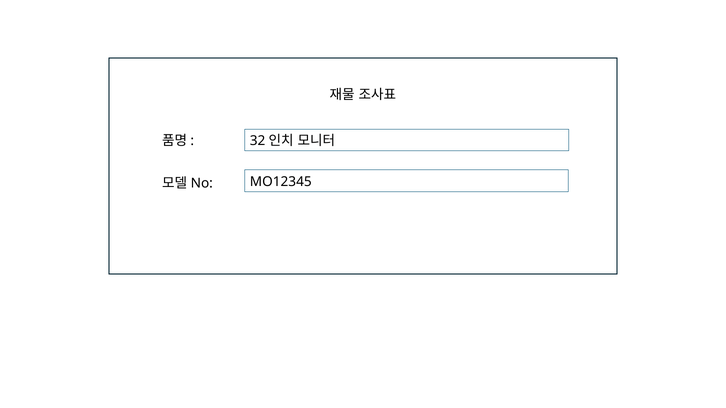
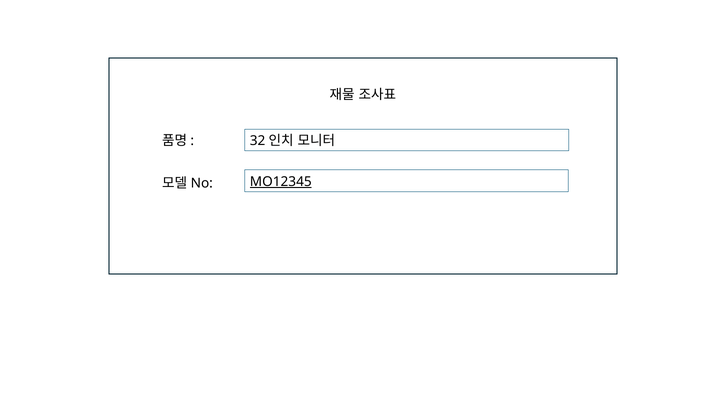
MO12345 underline: none -> present
